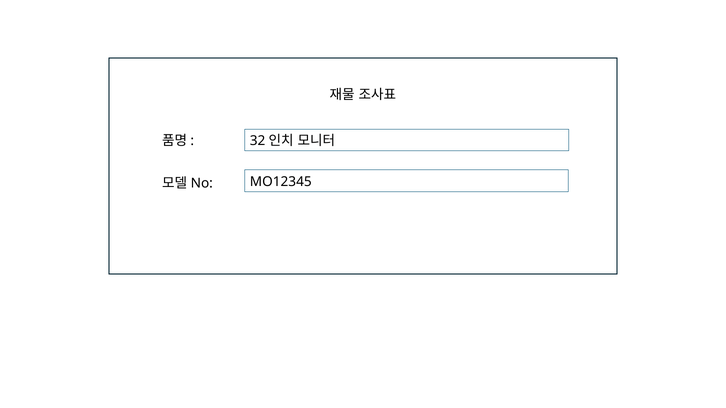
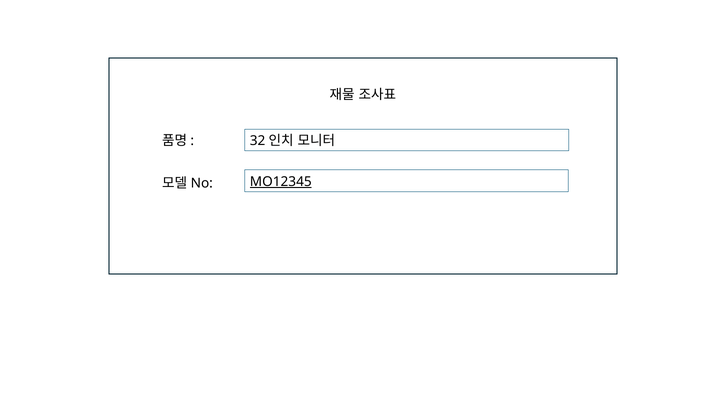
MO12345 underline: none -> present
